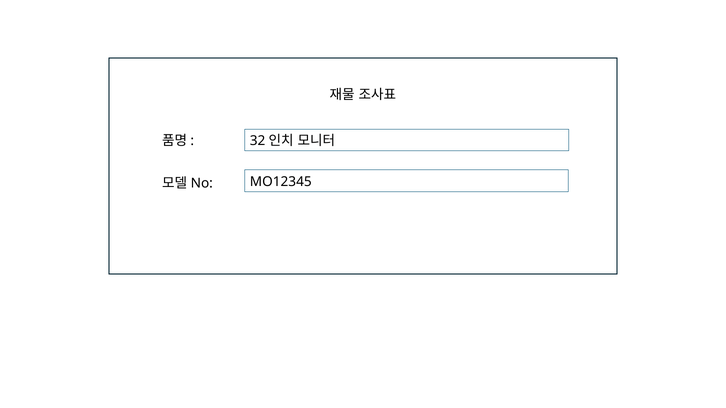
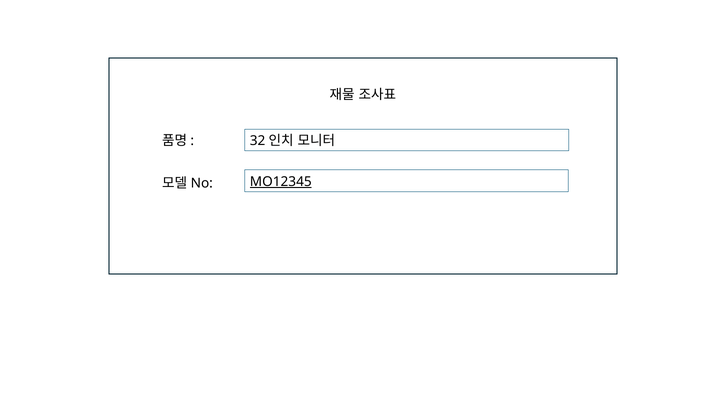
MO12345 underline: none -> present
